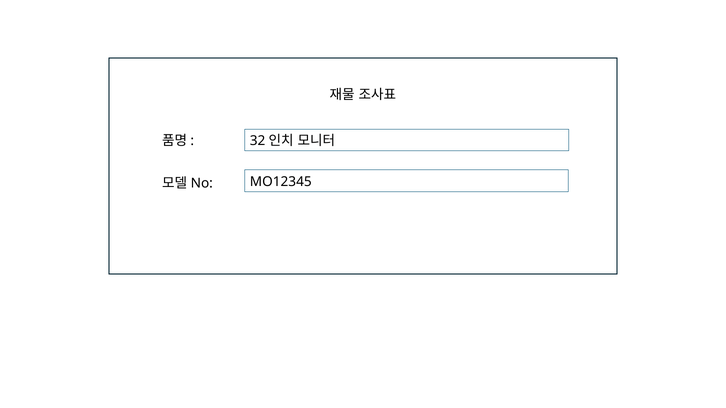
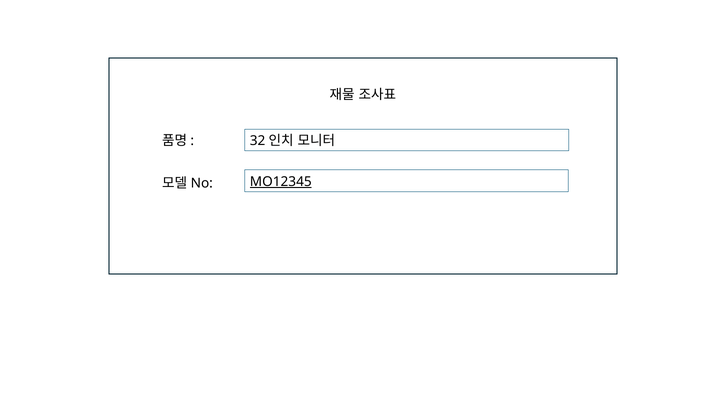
MO12345 underline: none -> present
